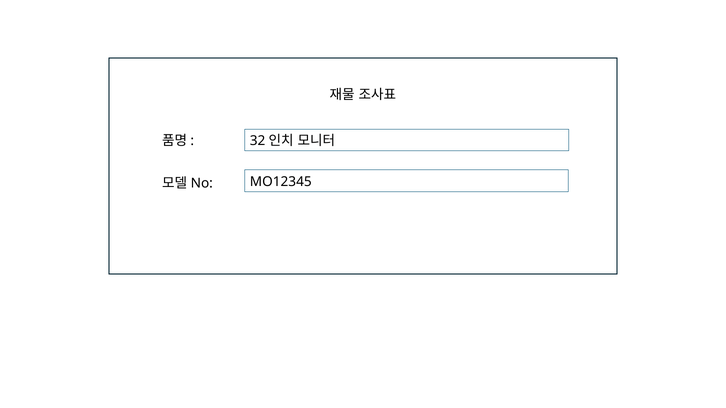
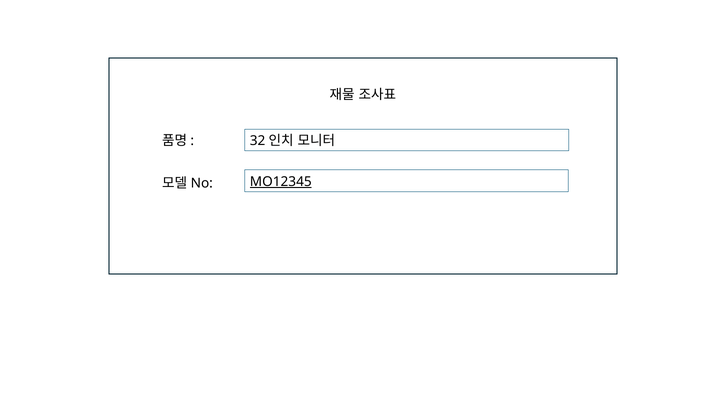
MO12345 underline: none -> present
